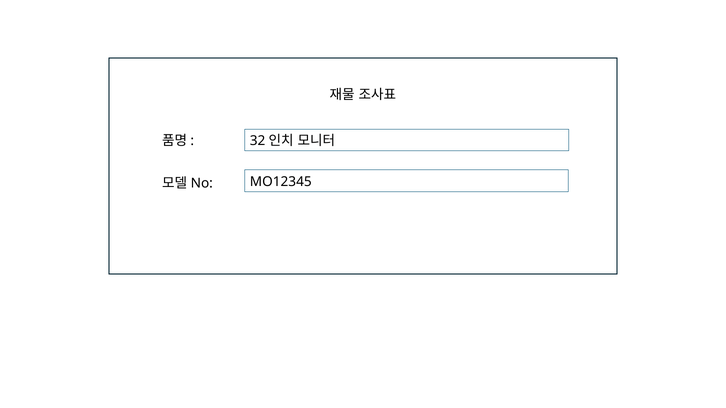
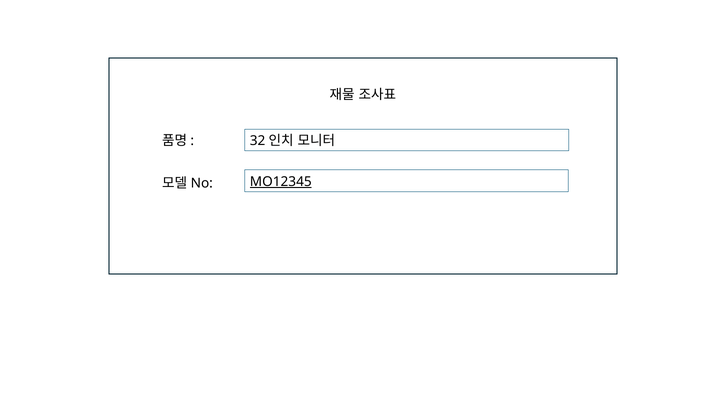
MO12345 underline: none -> present
